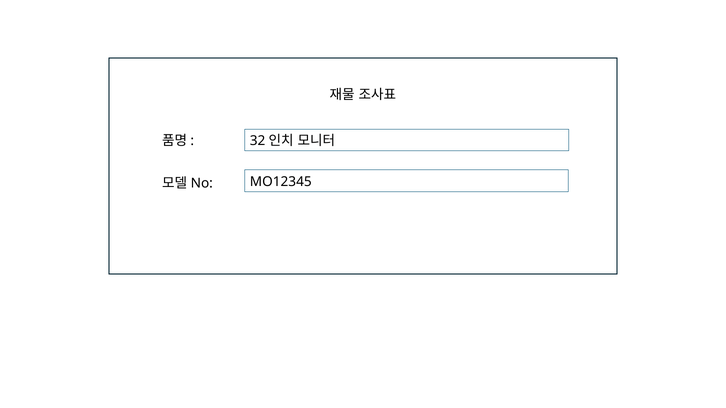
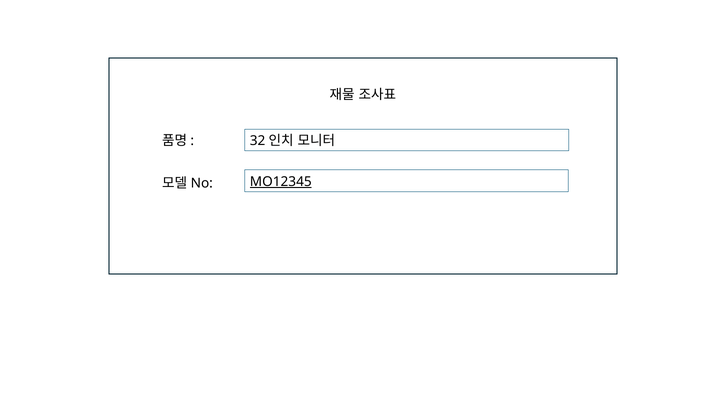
MO12345 underline: none -> present
